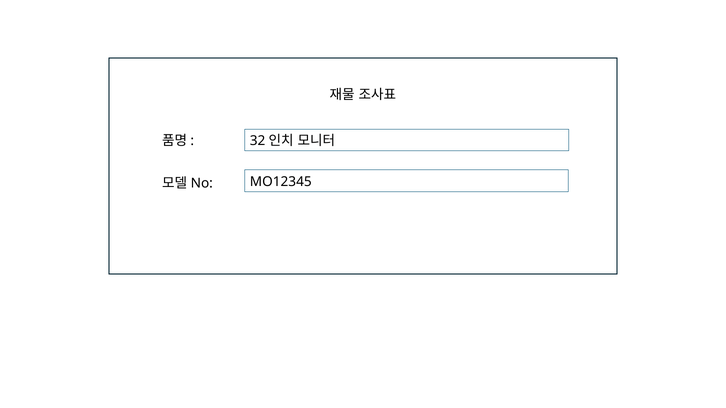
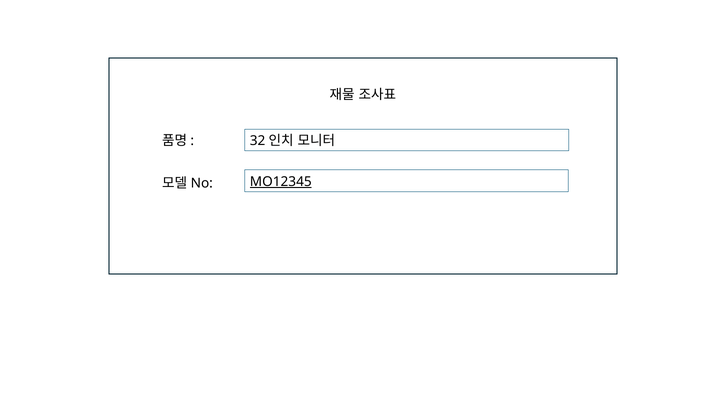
MO12345 underline: none -> present
